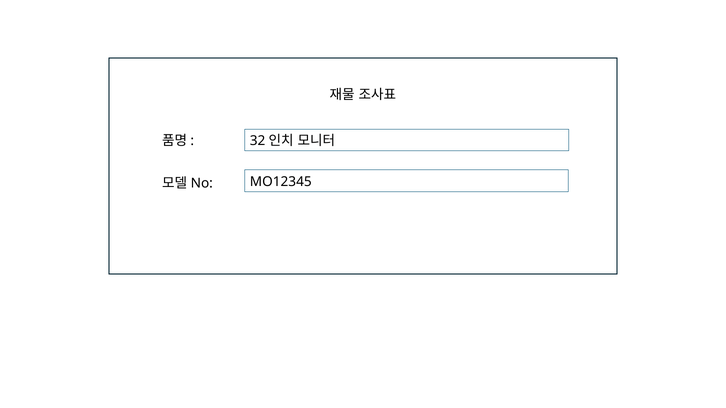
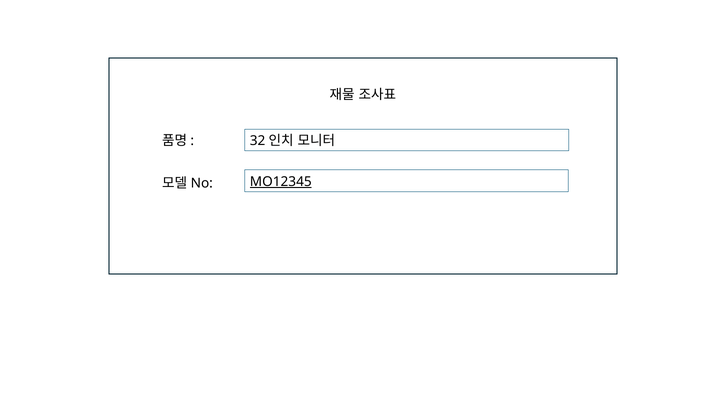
MO12345 underline: none -> present
